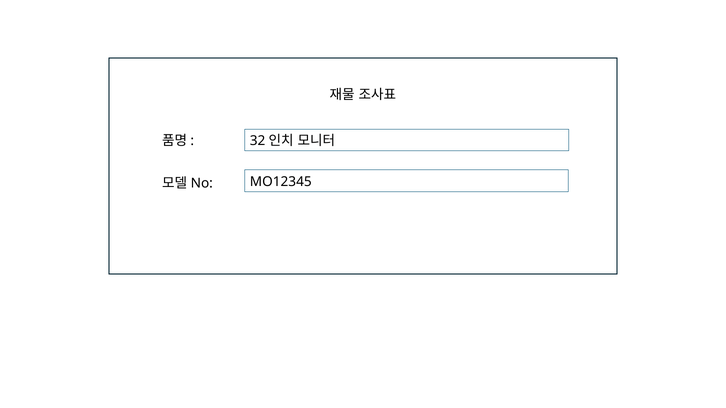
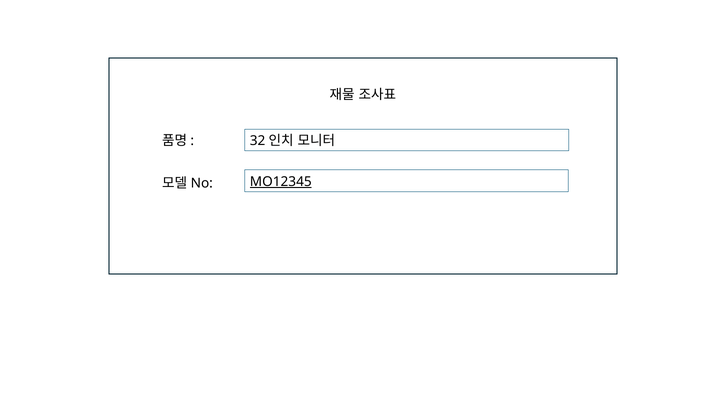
MO12345 underline: none -> present
